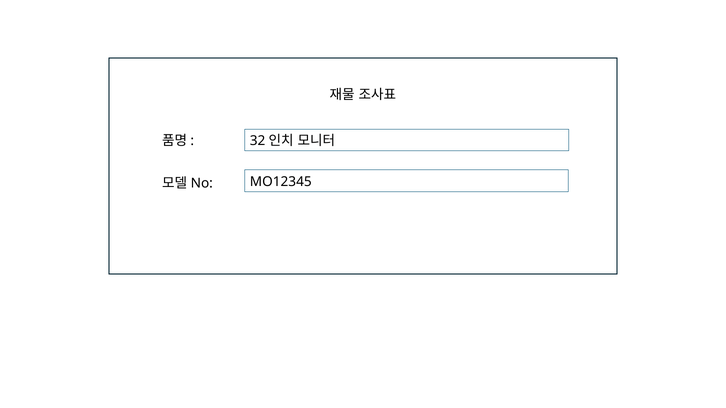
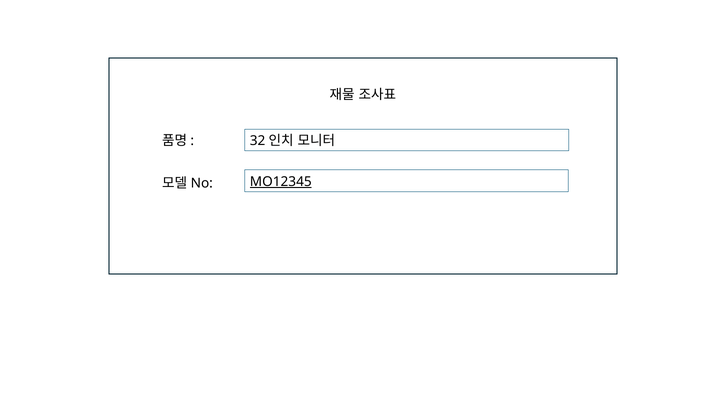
MO12345 underline: none -> present
